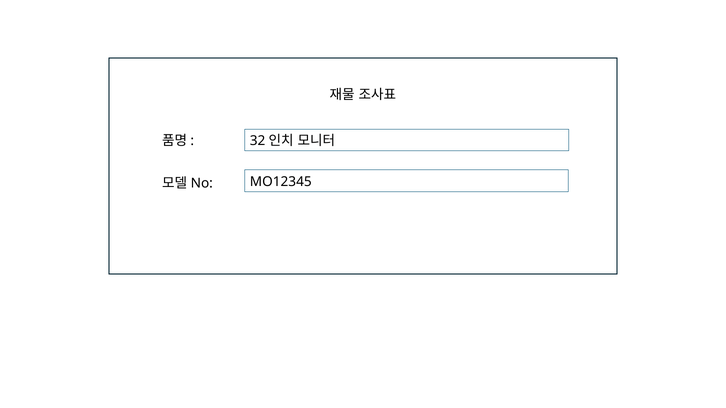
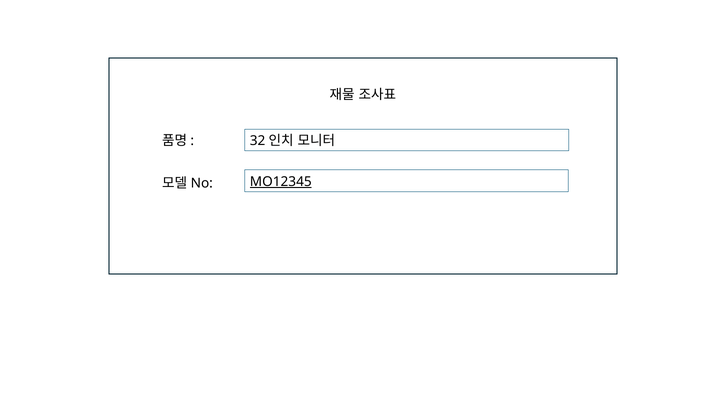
MO12345 underline: none -> present
